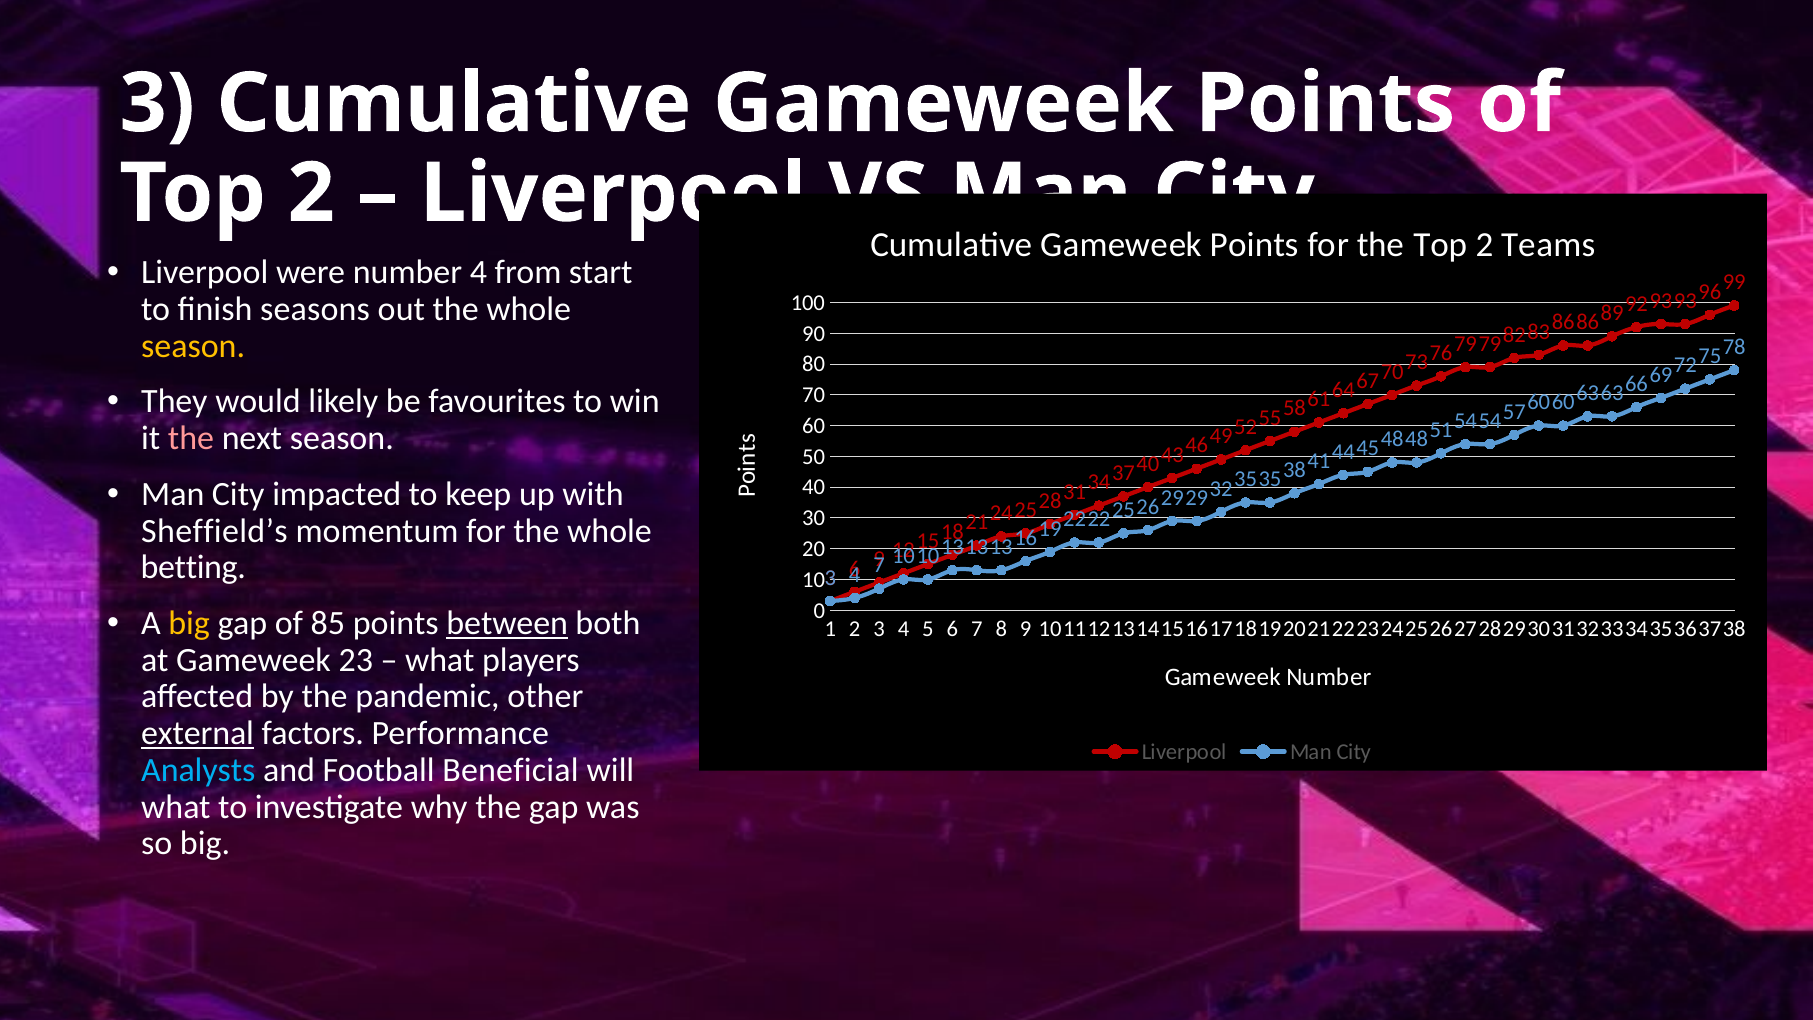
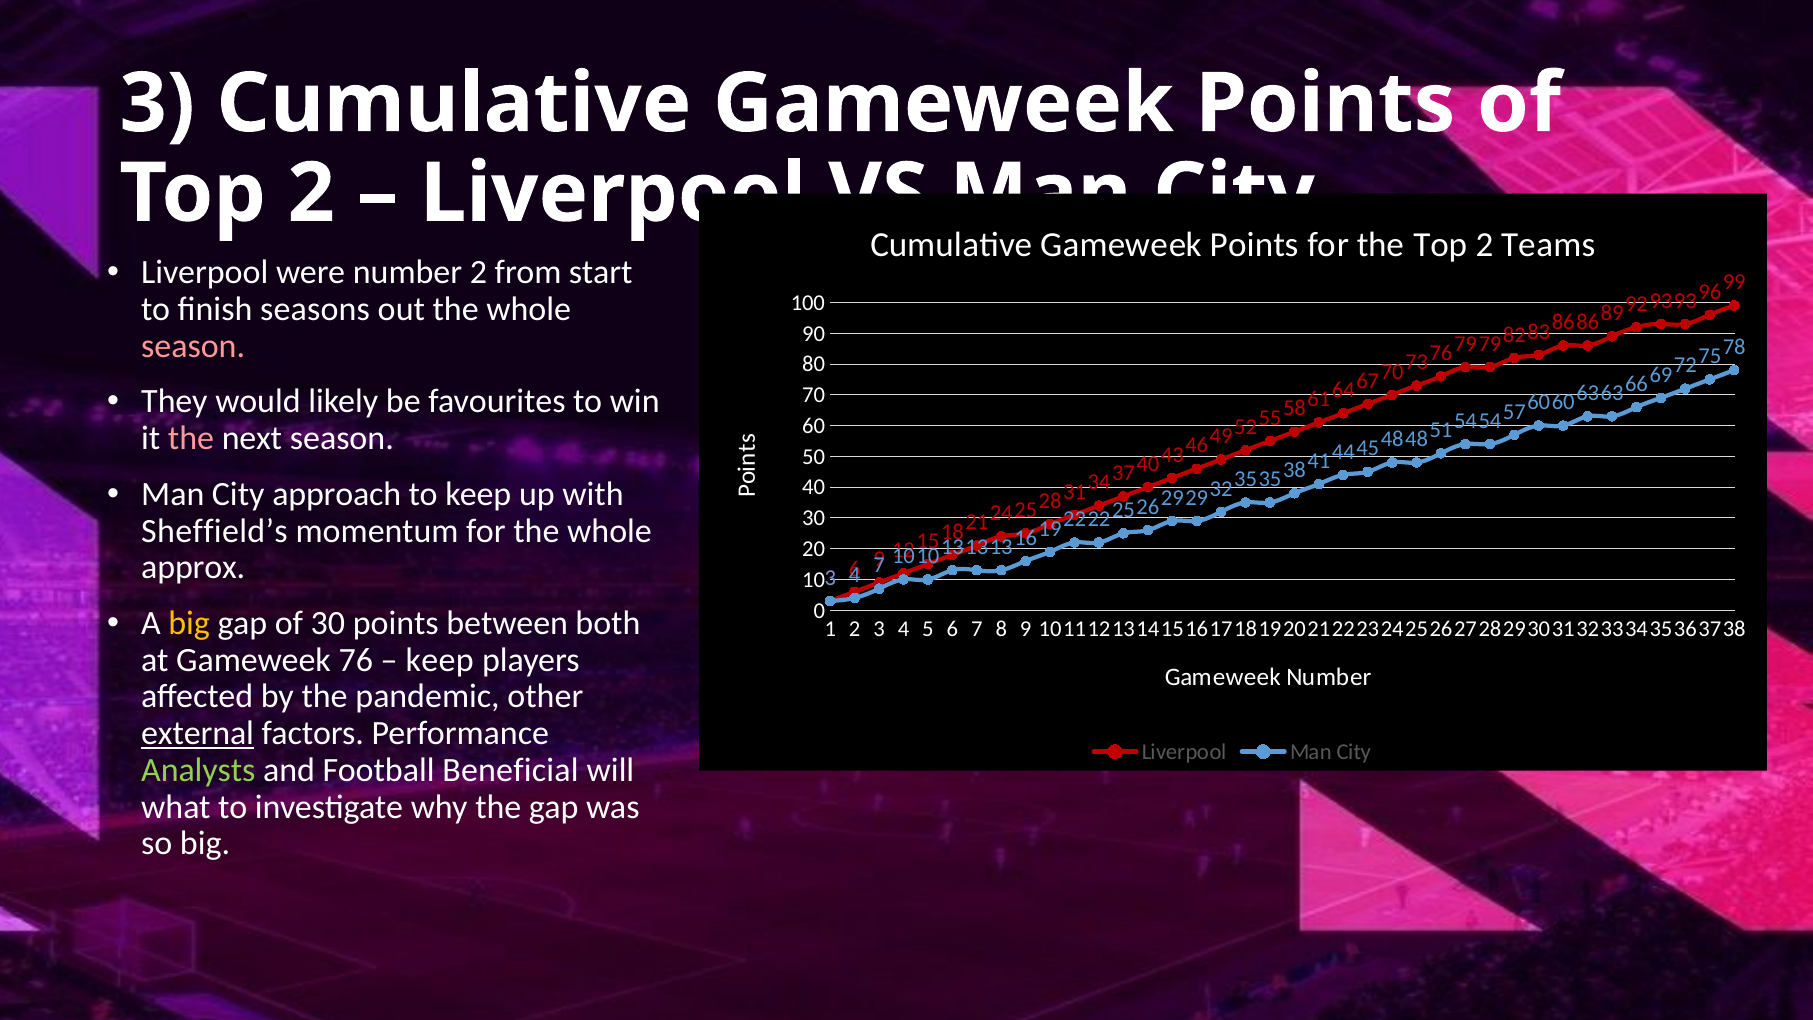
number 4: 4 -> 2
season at (193, 346) colour: yellow -> pink
impacted: impacted -> approach
betting: betting -> approx
of 85: 85 -> 30
between underline: present -> none
Gameweek 23: 23 -> 76
what at (440, 660): what -> keep
Analysts colour: light blue -> light green
